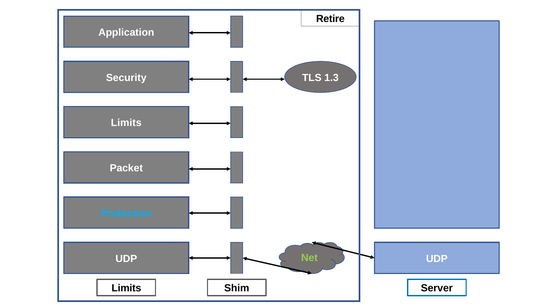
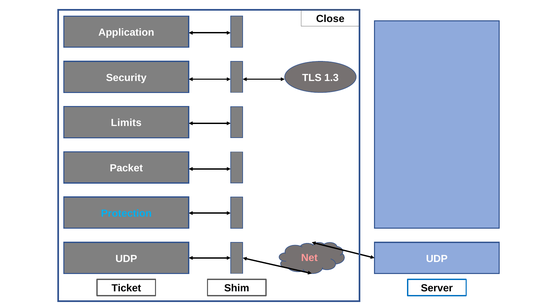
Retire: Retire -> Close
Net colour: light green -> pink
Limits at (126, 288): Limits -> Ticket
